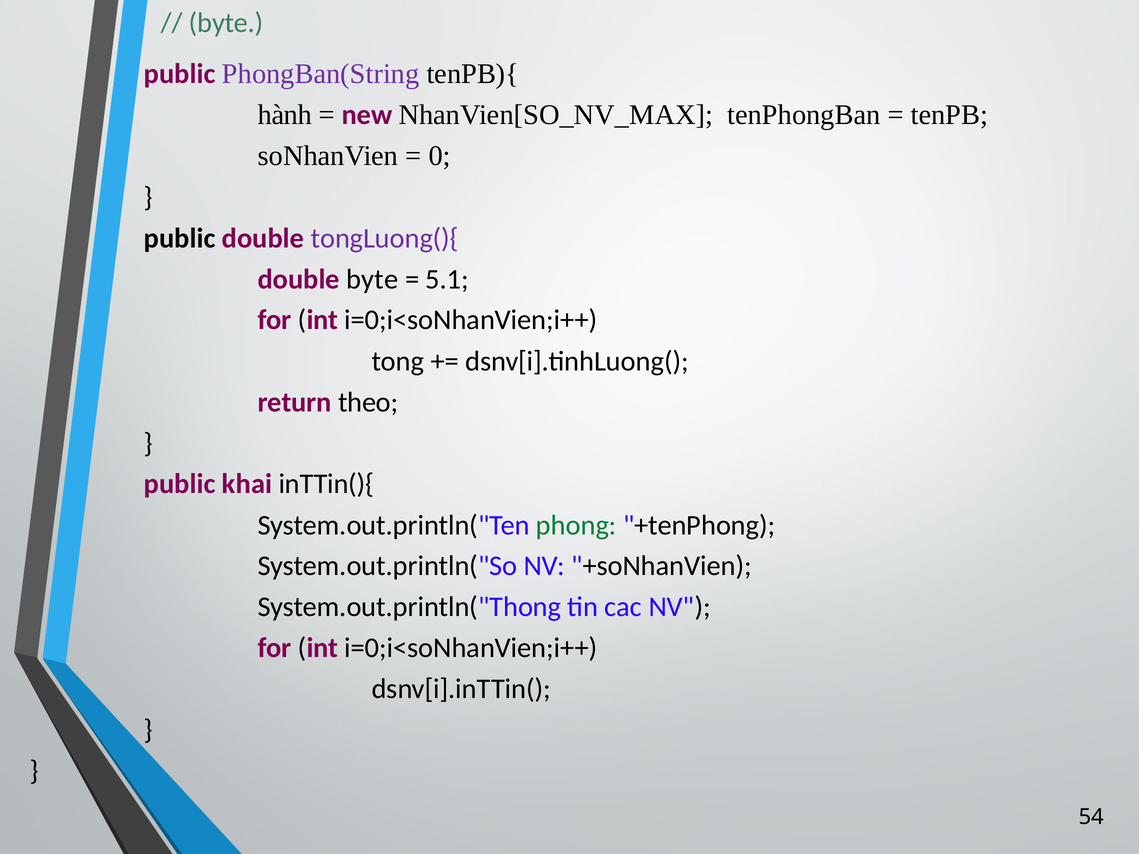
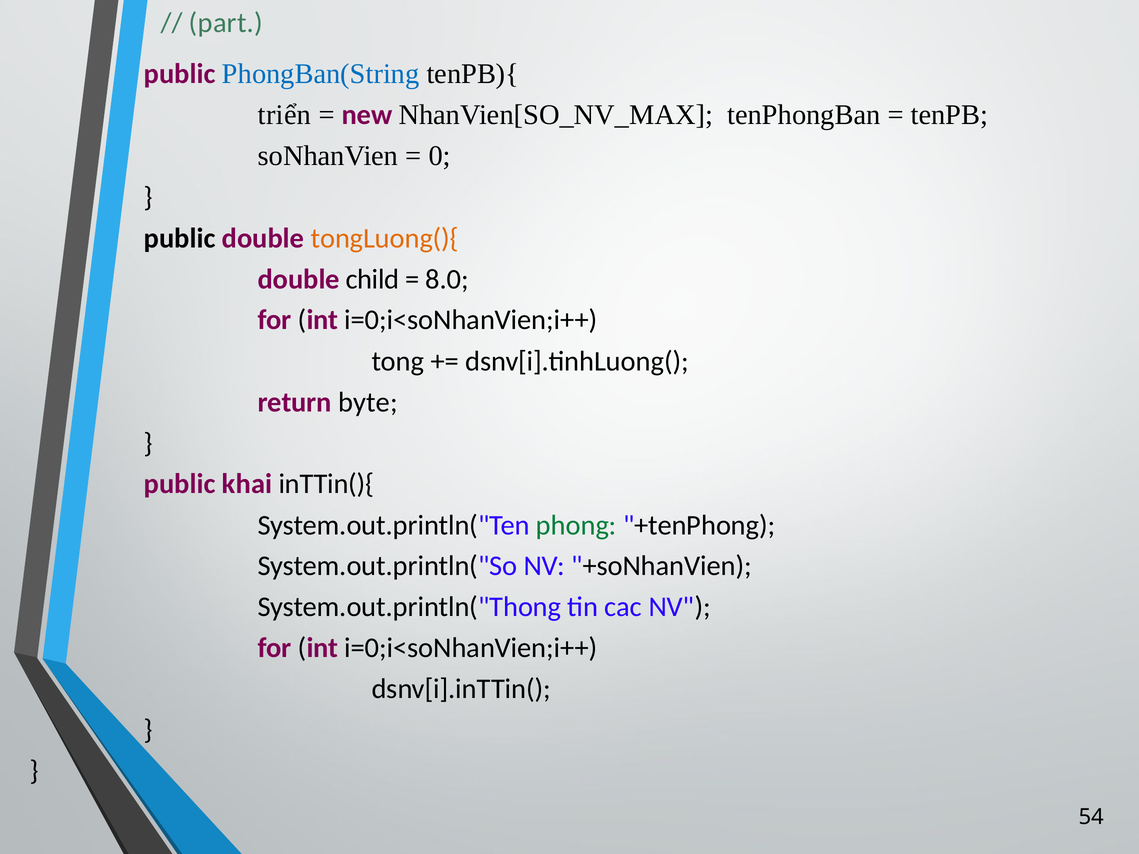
byte at (226, 23): byte -> part
PhongBan(String colour: purple -> blue
hành: hành -> triển
tongLuong(){ colour: purple -> orange
double byte: byte -> child
5.1: 5.1 -> 8.0
theo: theo -> byte
